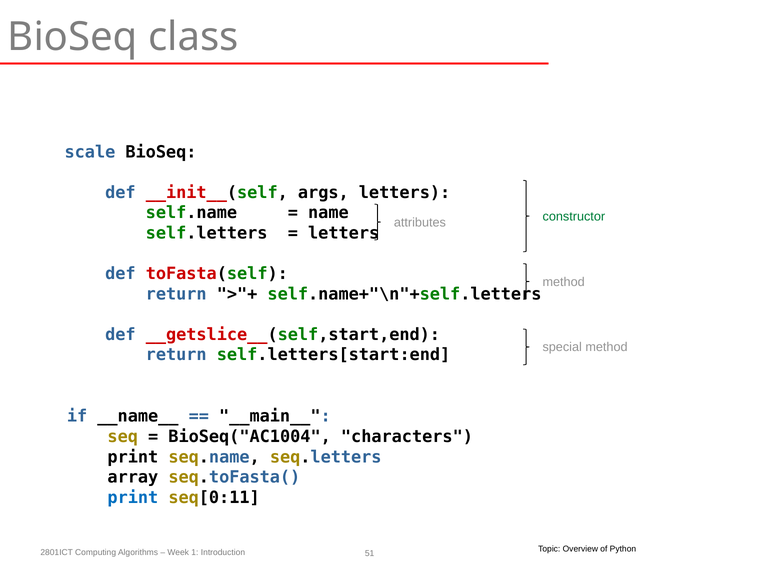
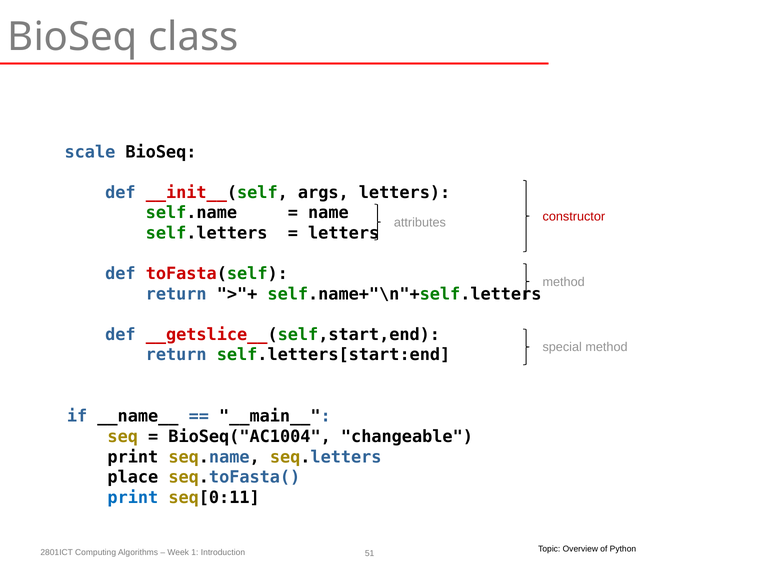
constructor colour: green -> red
characters: characters -> changeable
array: array -> place
